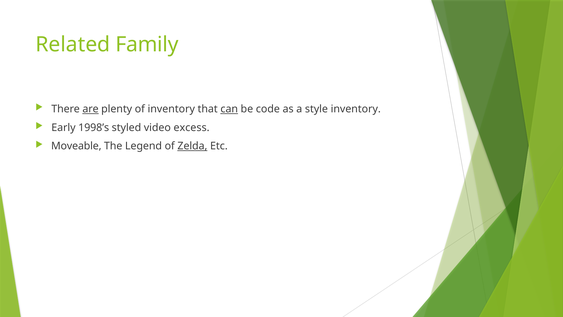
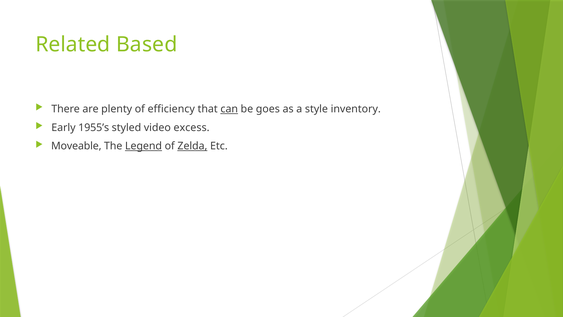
Family: Family -> Based
are underline: present -> none
of inventory: inventory -> efficiency
code: code -> goes
1998’s: 1998’s -> 1955’s
Legend underline: none -> present
